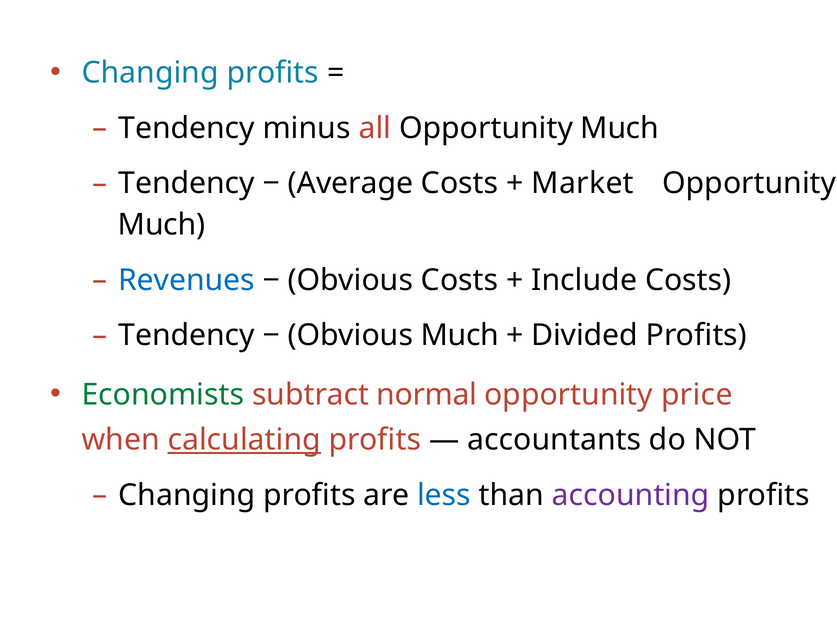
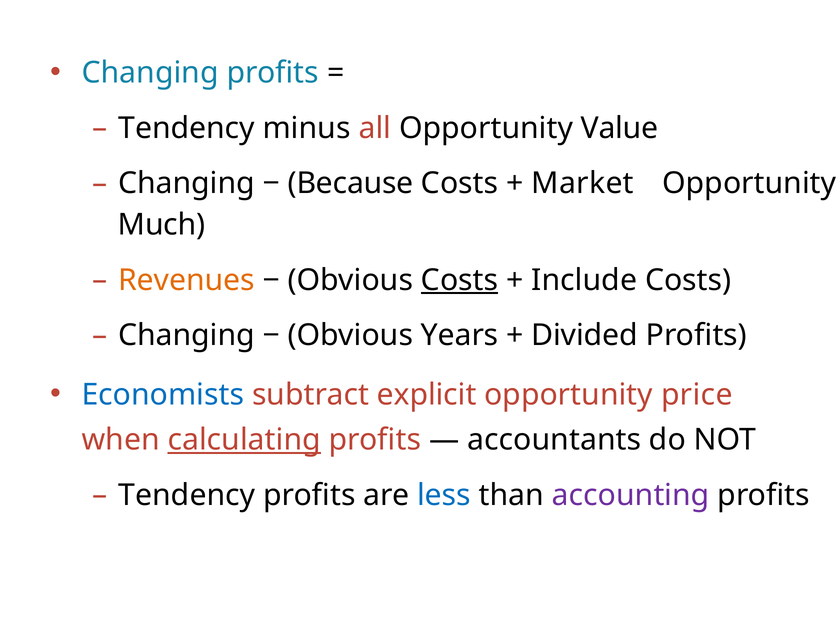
all Opportunity Much: Much -> Value
Tendency at (187, 183): Tendency -> Changing
Average: Average -> Because
Revenues colour: blue -> orange
Costs at (460, 280) underline: none -> present
Tendency at (187, 335): Tendency -> Changing
Obvious Much: Much -> Years
Economists colour: green -> blue
normal: normal -> explicit
Changing at (187, 495): Changing -> Tendency
